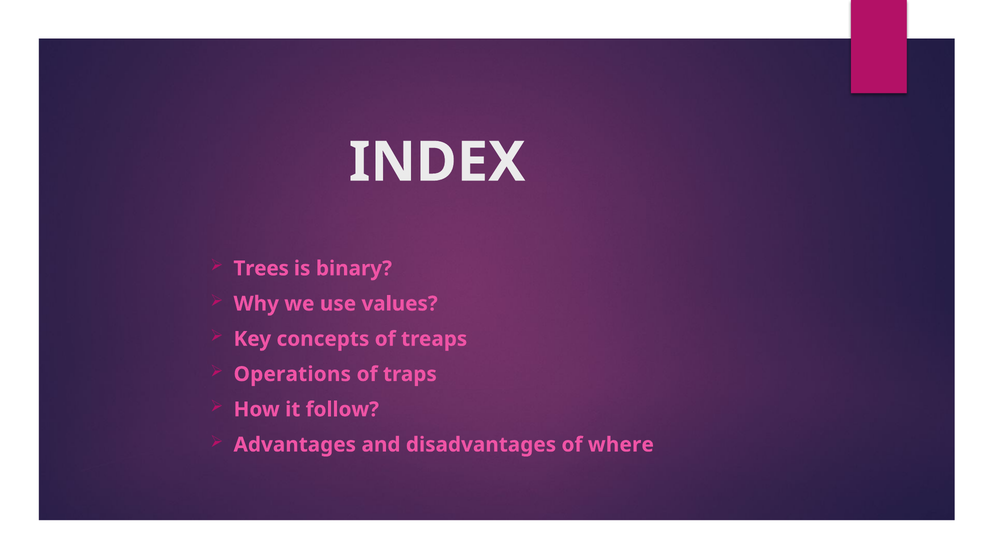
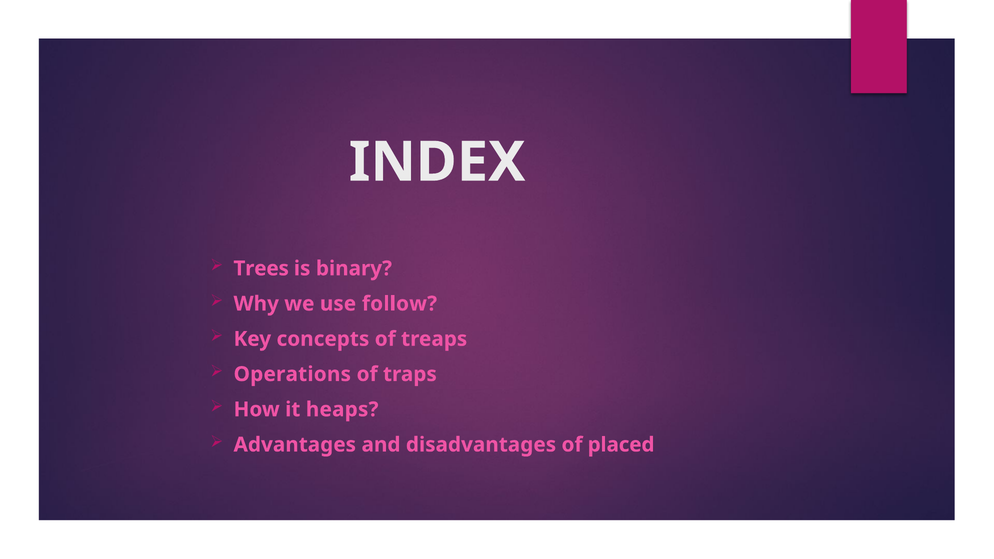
values: values -> follow
follow: follow -> heaps
where: where -> placed
